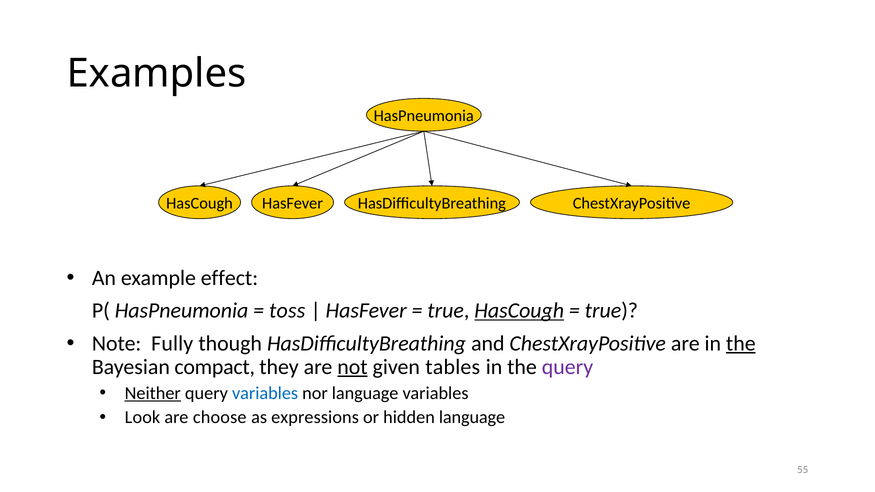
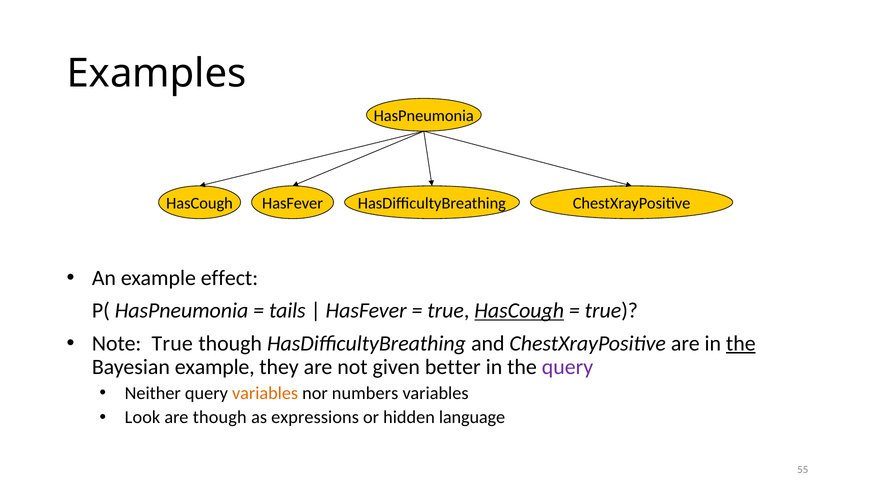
toss: toss -> tails
Note Fully: Fully -> True
Bayesian compact: compact -> example
not underline: present -> none
tables: tables -> better
Neither underline: present -> none
variables at (265, 393) colour: blue -> orange
nor language: language -> numbers
are choose: choose -> though
